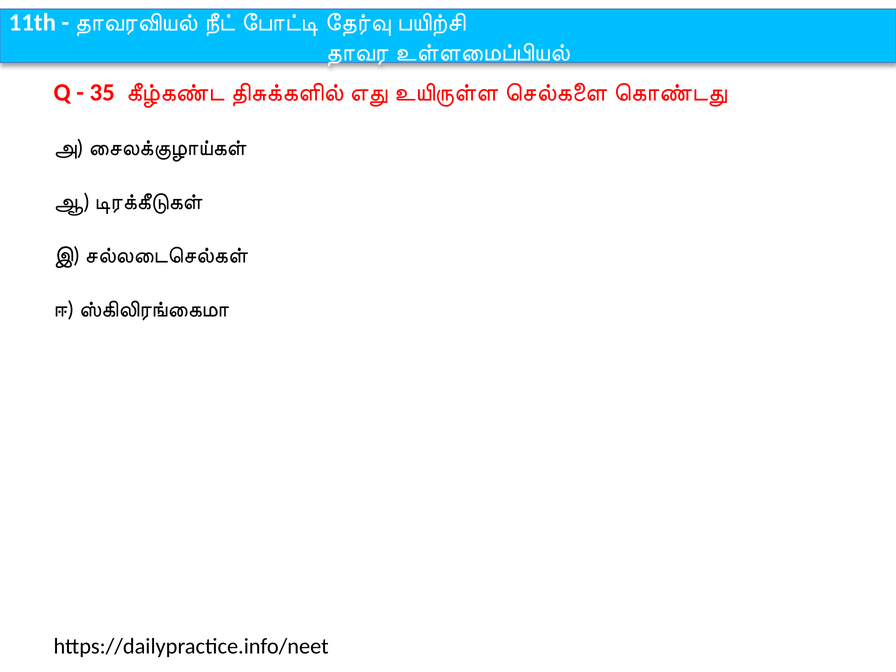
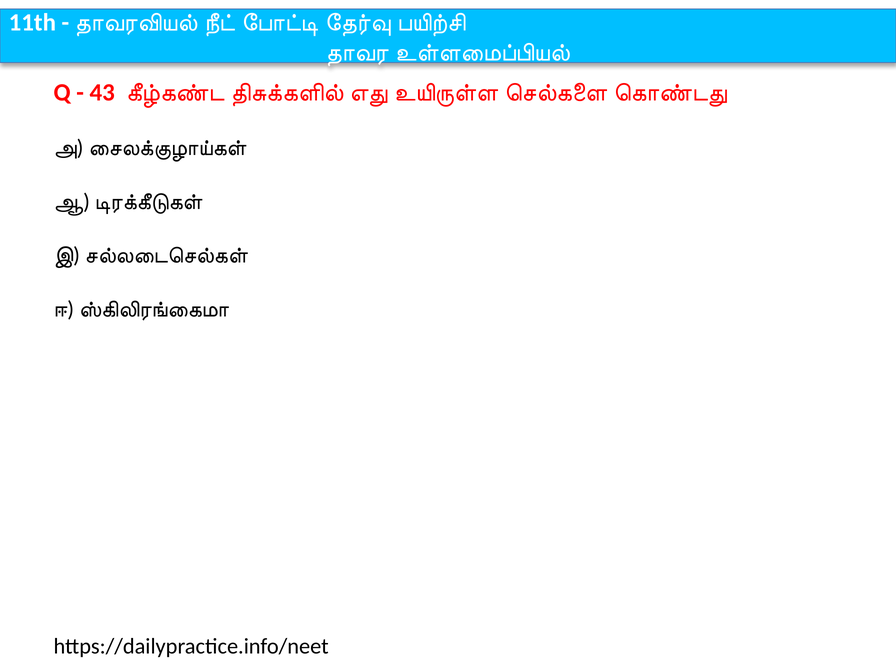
35: 35 -> 43
